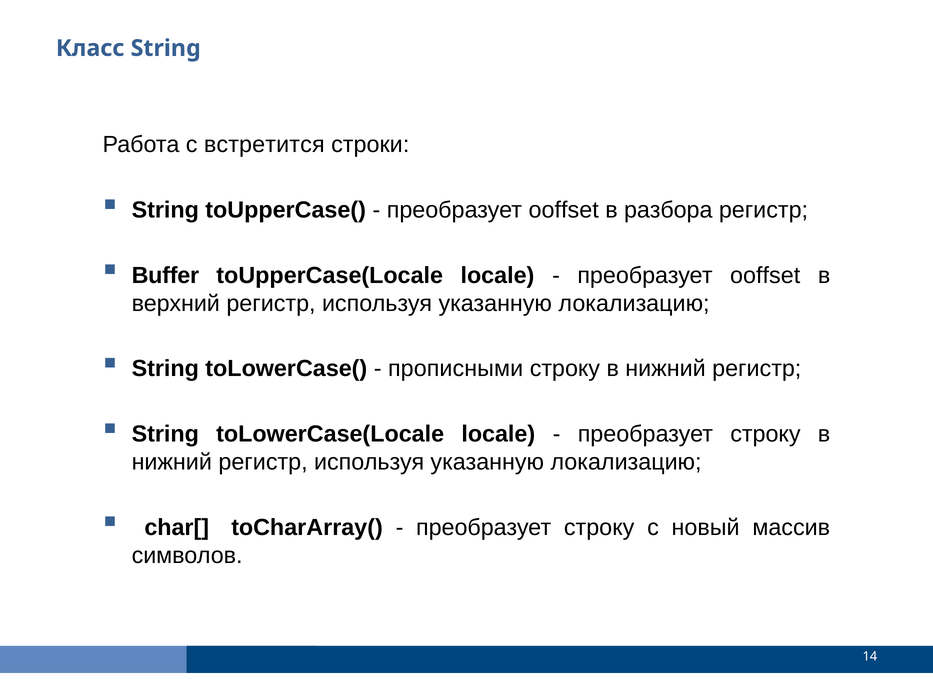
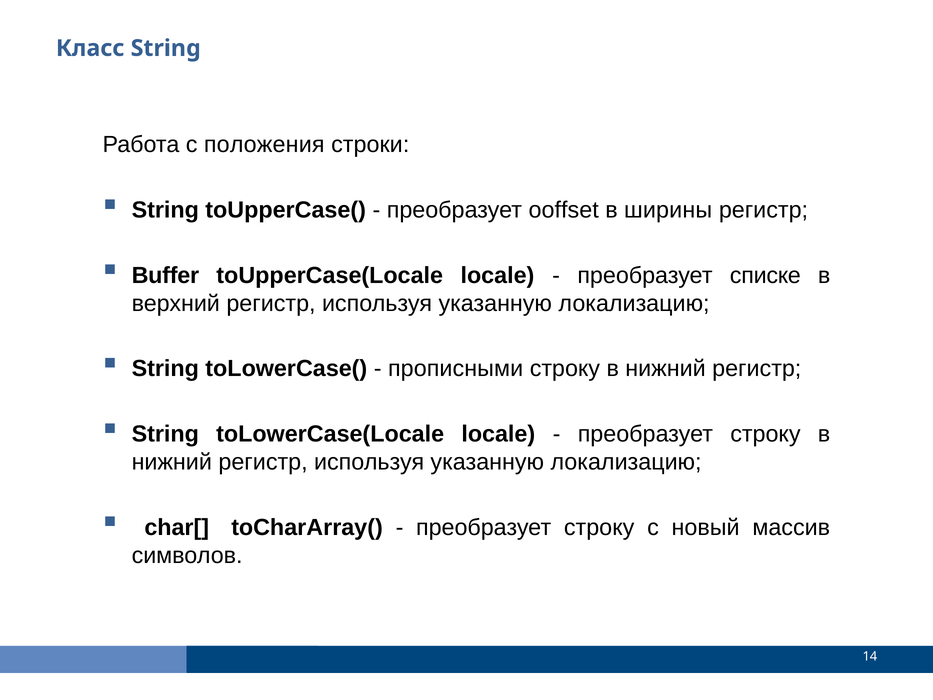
встретится: встретится -> положения
разбора: разбора -> ширины
ooffset at (765, 275): ooffset -> списке
